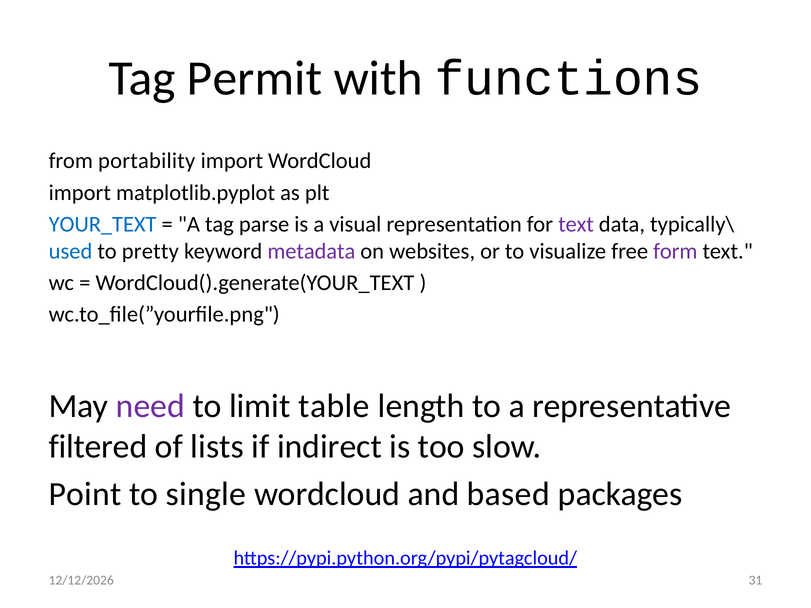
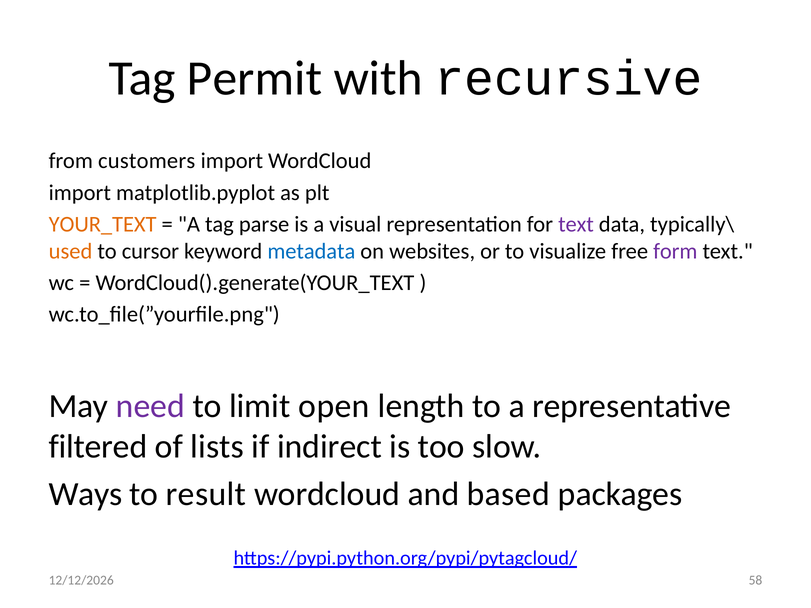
functions: functions -> recursive
portability: portability -> customers
YOUR_TEXT colour: blue -> orange
used colour: blue -> orange
pretty: pretty -> cursor
metadata colour: purple -> blue
table: table -> open
Point: Point -> Ways
single: single -> result
31: 31 -> 58
